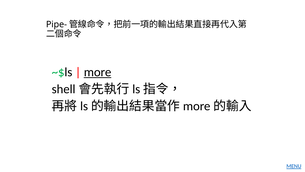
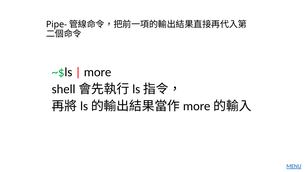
more underline: present -> none
